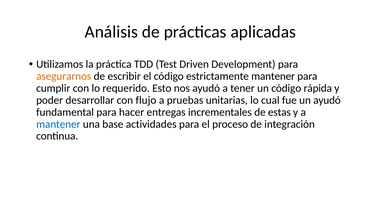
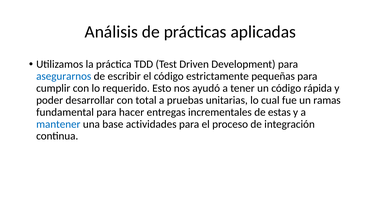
asegurarnos colour: orange -> blue
estrictamente mantener: mantener -> pequeñas
flujo: flujo -> total
un ayudó: ayudó -> ramas
